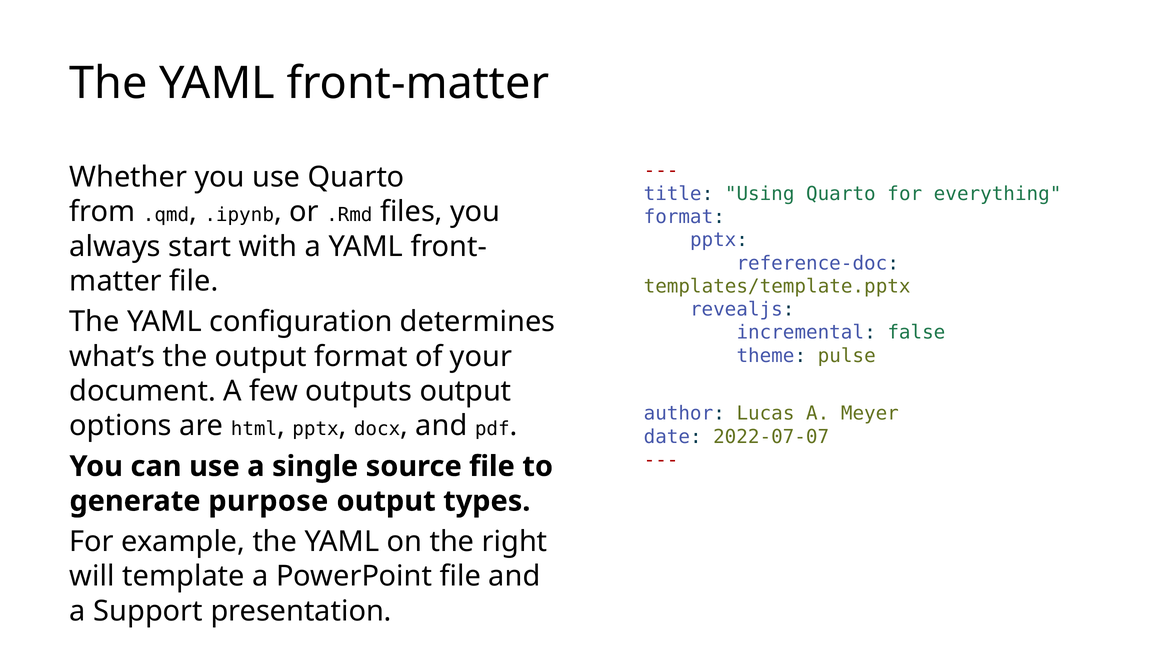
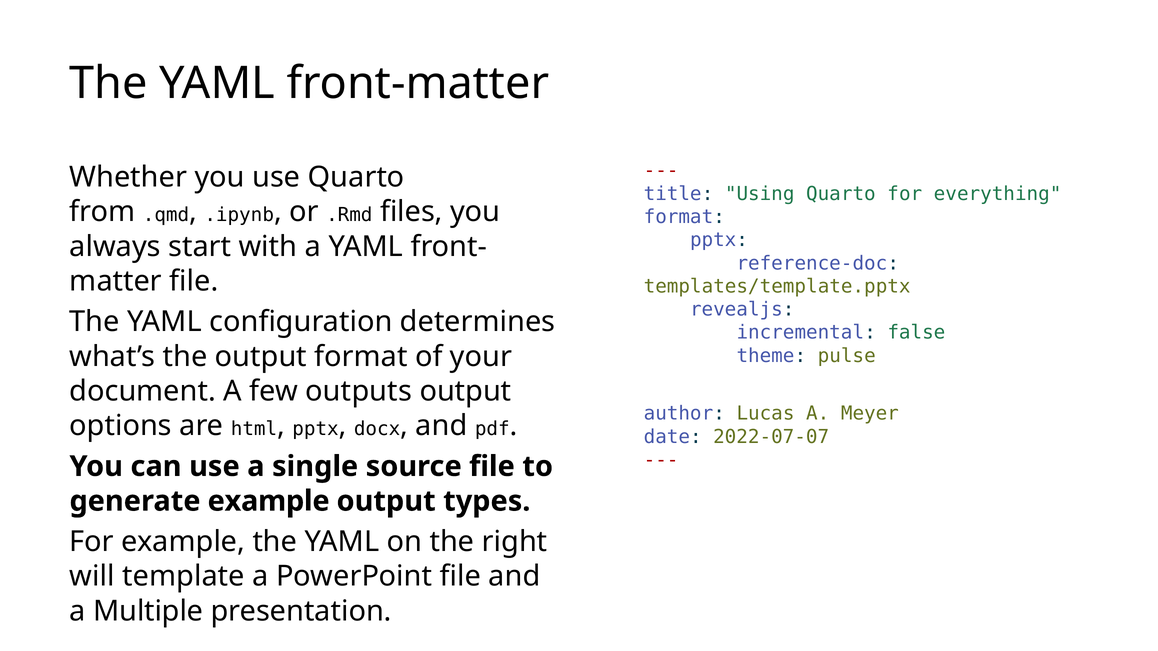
generate purpose: purpose -> example
Support: Support -> Multiple
